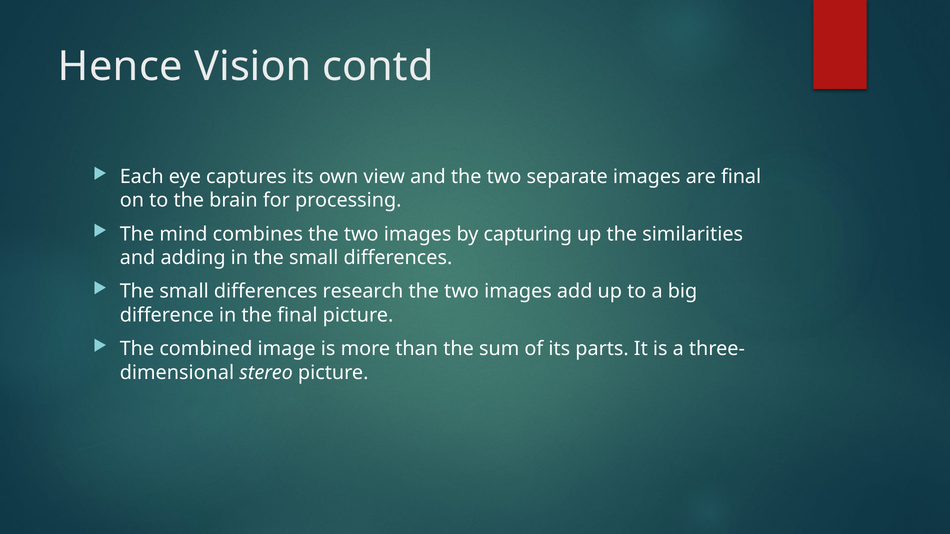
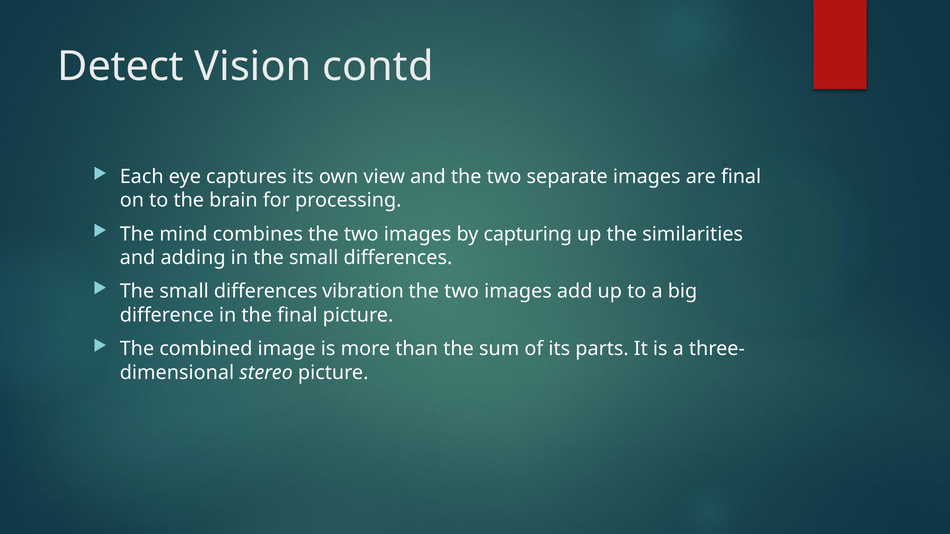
Hence: Hence -> Detect
research: research -> vibration
